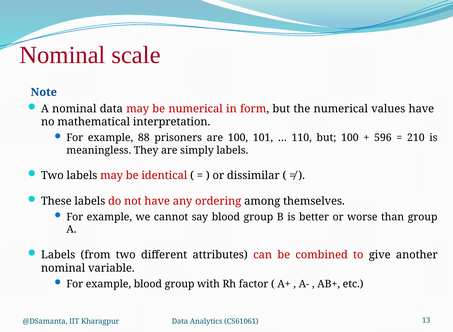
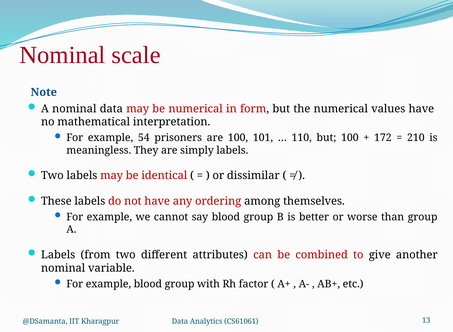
88: 88 -> 54
596: 596 -> 172
